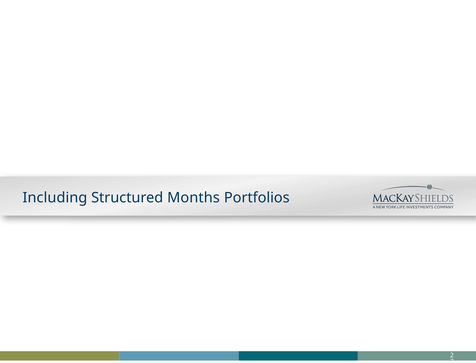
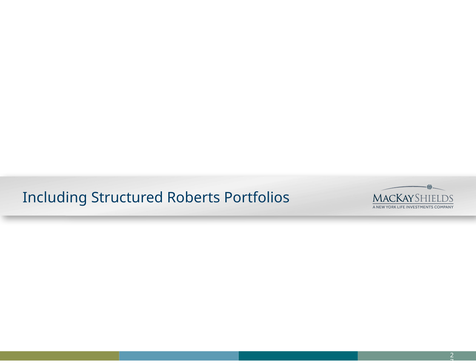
Months: Months -> Roberts
